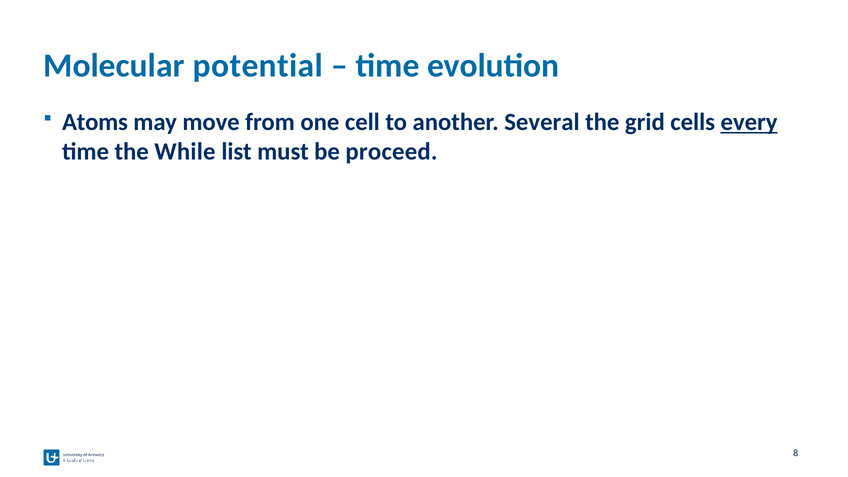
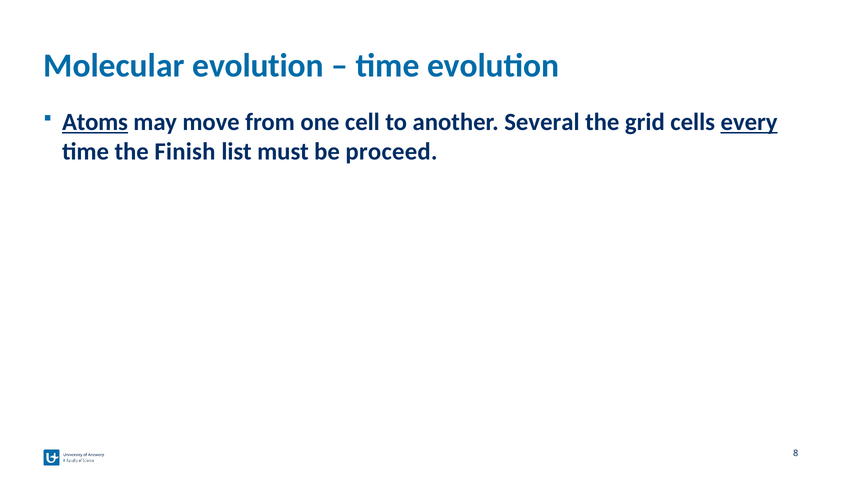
Molecular potential: potential -> evolution
Atoms underline: none -> present
While: While -> Finish
